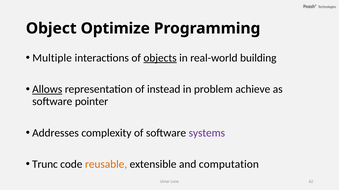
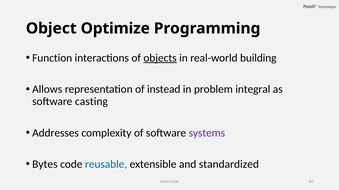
Multiple: Multiple -> Function
Allows underline: present -> none
achieve: achieve -> integral
pointer: pointer -> casting
Trunc: Trunc -> Bytes
reusable colour: orange -> blue
computation: computation -> standardized
